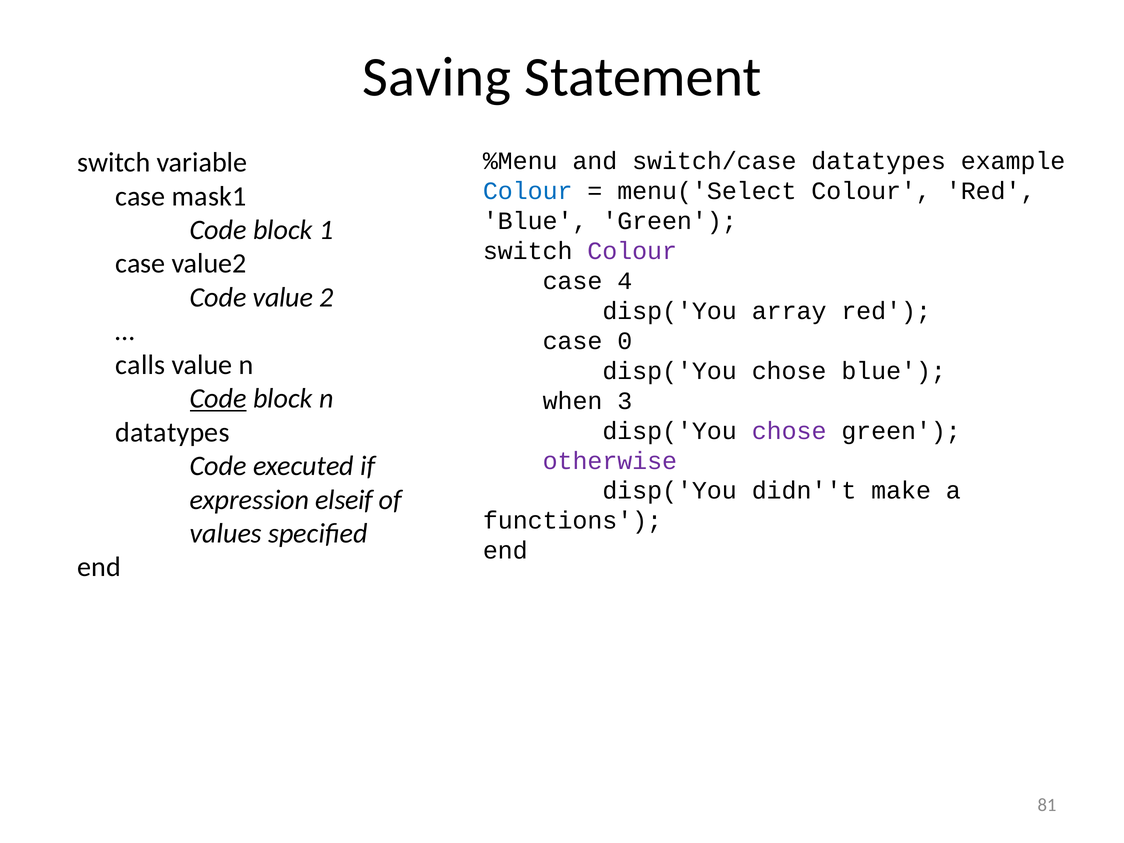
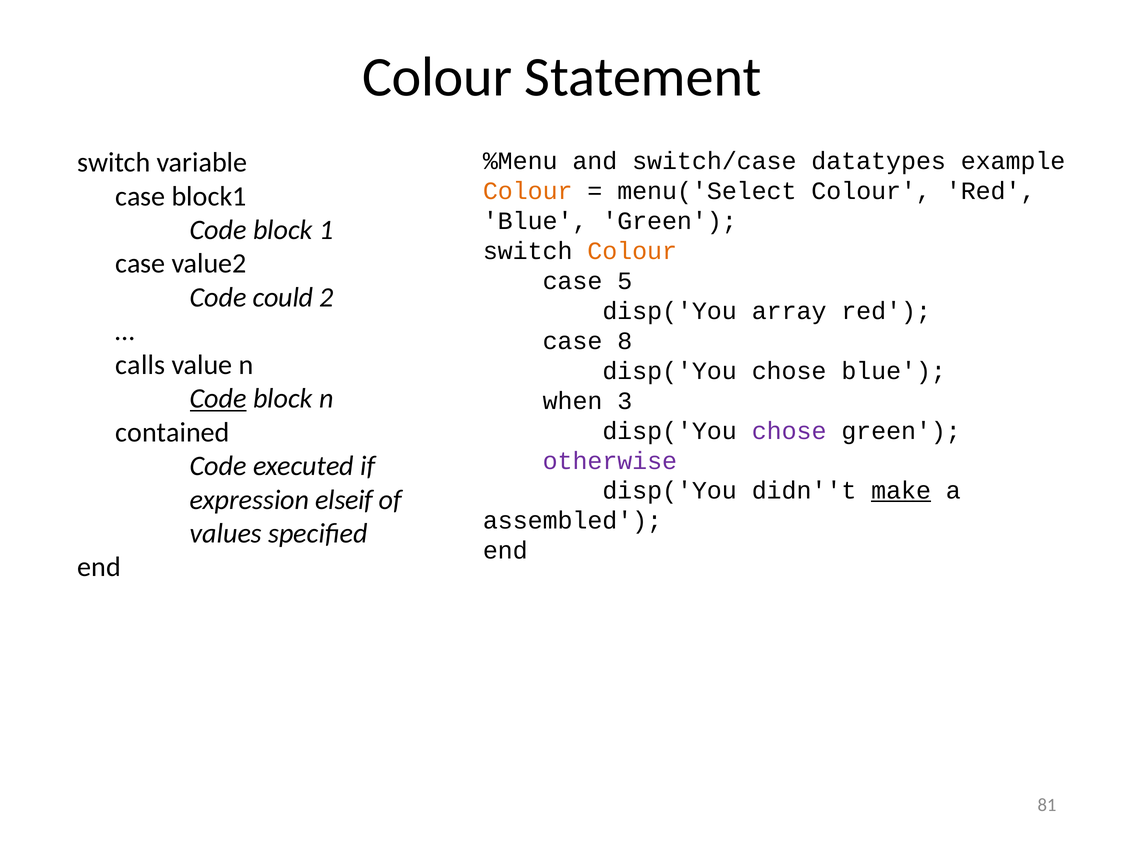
Saving at (437, 77): Saving -> Colour
Colour at (528, 191) colour: blue -> orange
mask1: mask1 -> block1
Colour at (632, 251) colour: purple -> orange
4: 4 -> 5
Code value: value -> could
0: 0 -> 8
datatypes at (172, 432): datatypes -> contained
make underline: none -> present
functions: functions -> assembled
